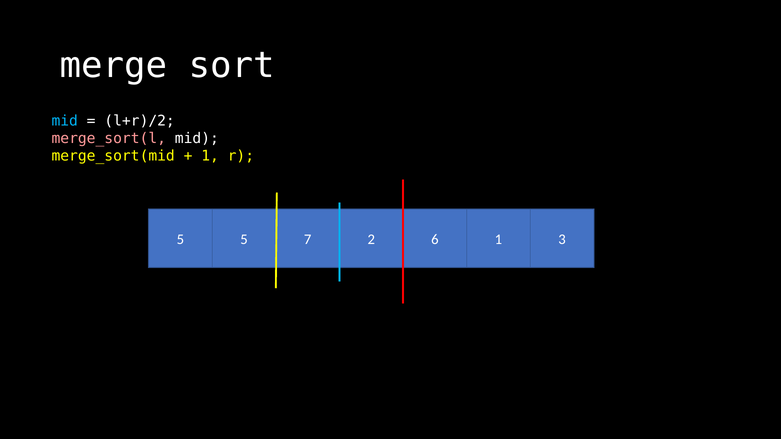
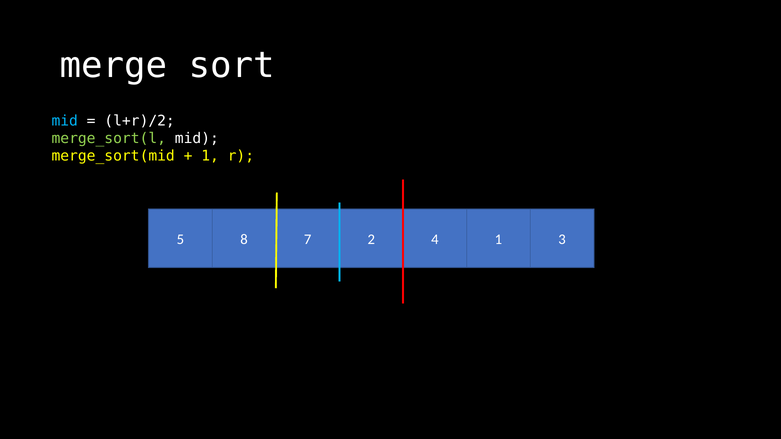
merge_sort(l colour: pink -> light green
5 5: 5 -> 8
6: 6 -> 4
